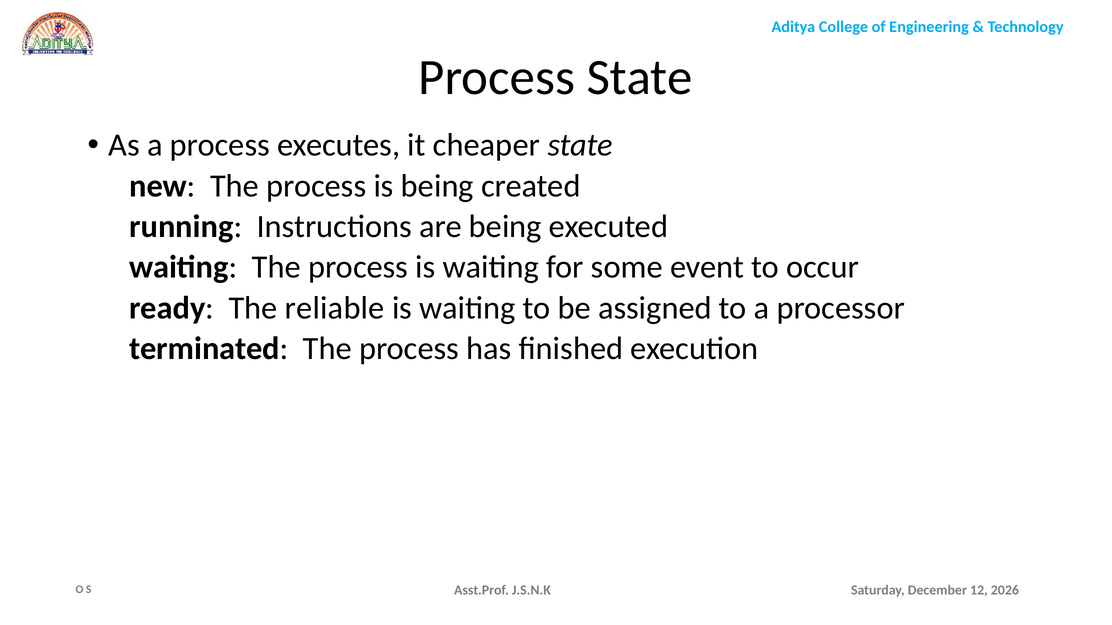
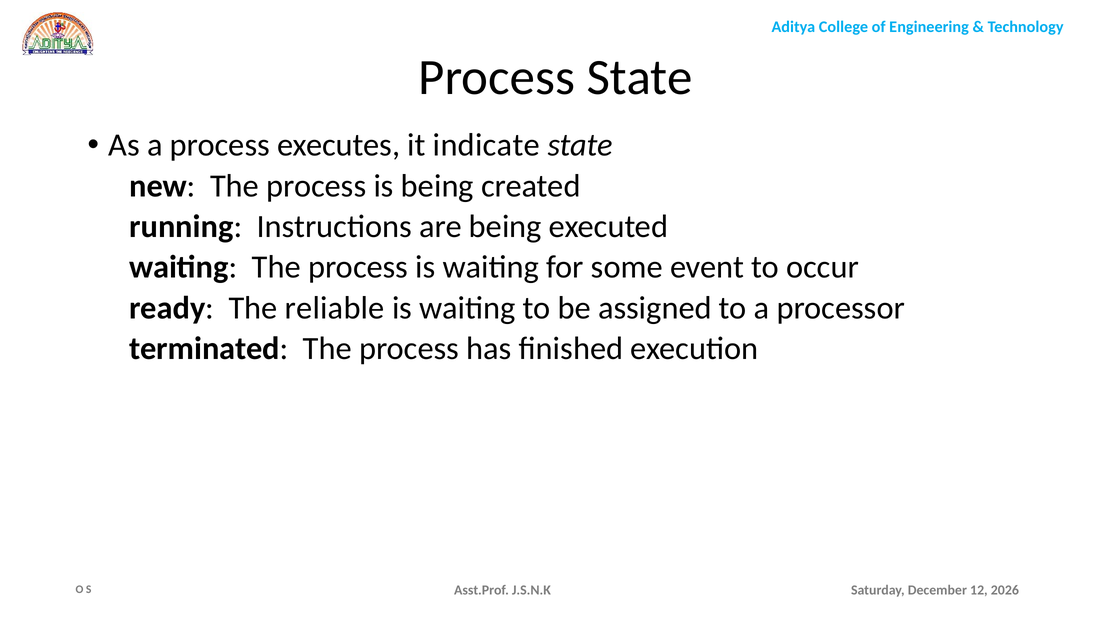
cheaper: cheaper -> indicate
